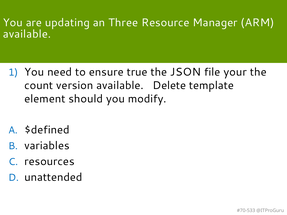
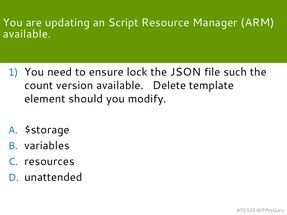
Three: Three -> Script
true: true -> lock
your: your -> such
$defined: $defined -> $storage
